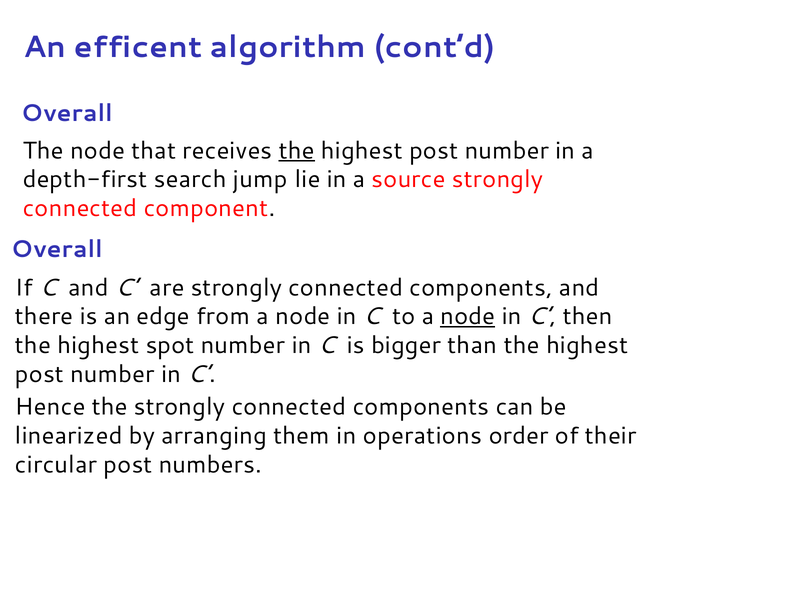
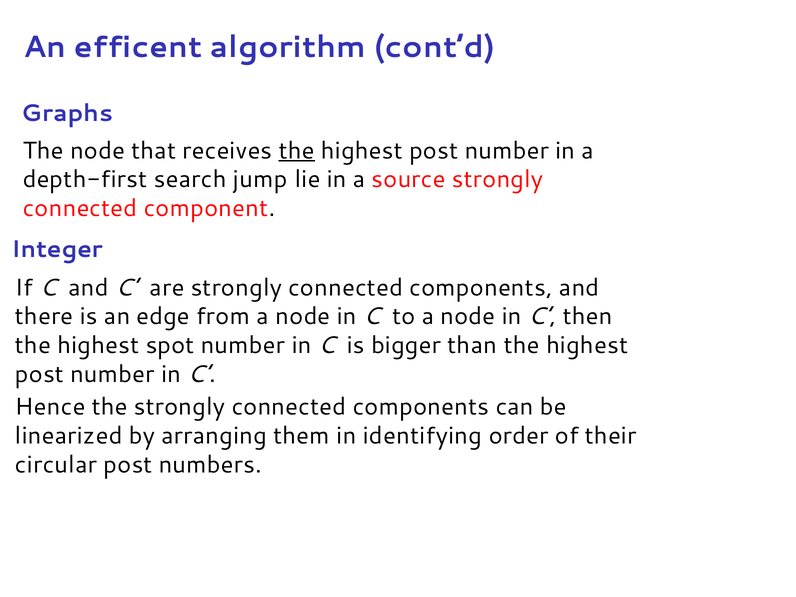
Overall at (67, 113): Overall -> Graphs
Overall at (57, 249): Overall -> Integer
node at (468, 317) underline: present -> none
operations: operations -> identifying
